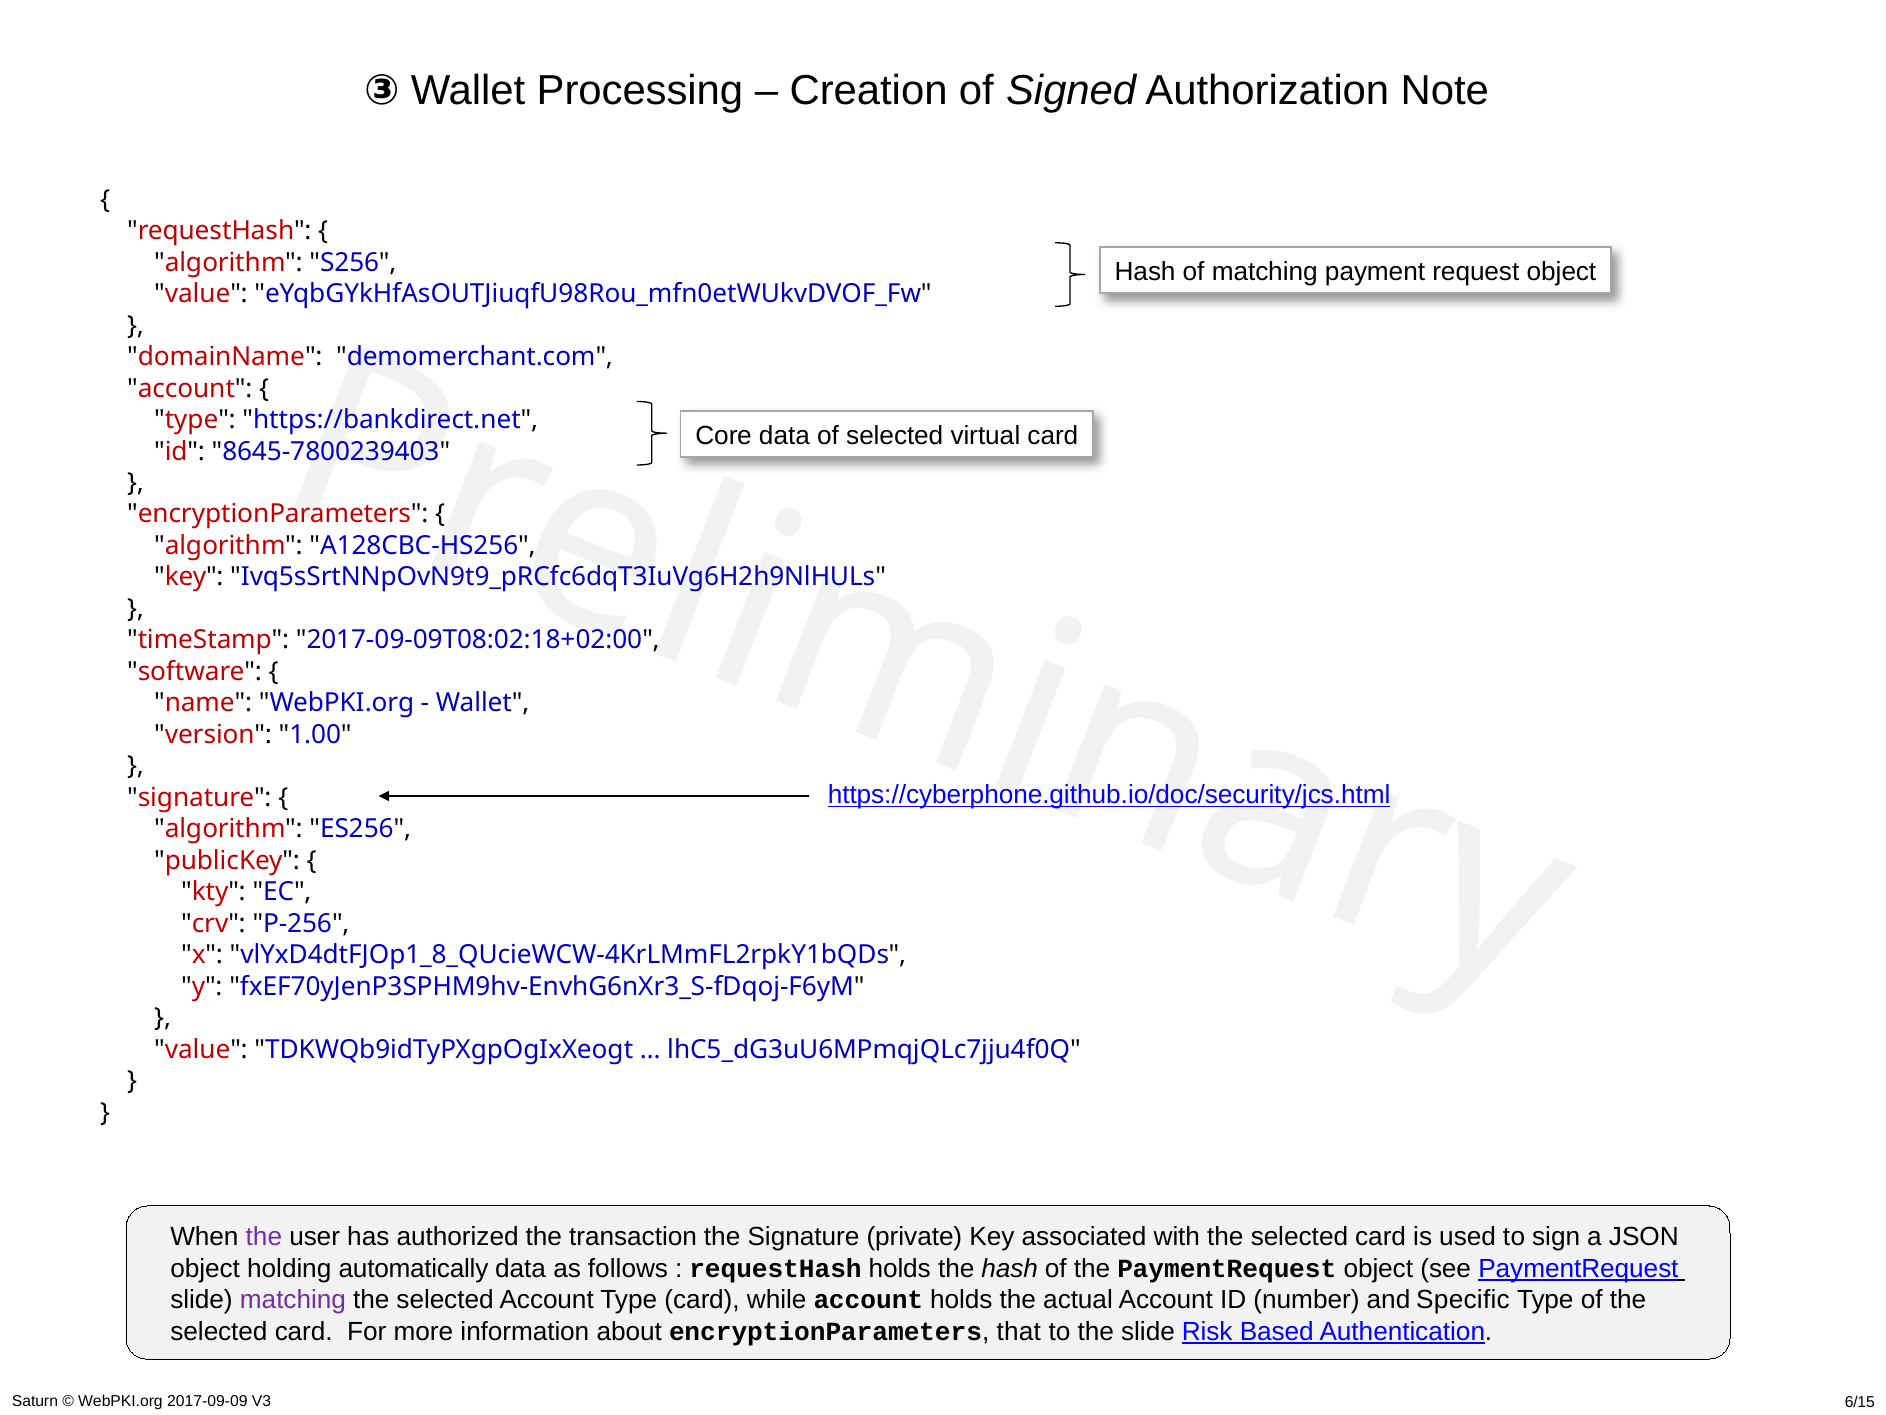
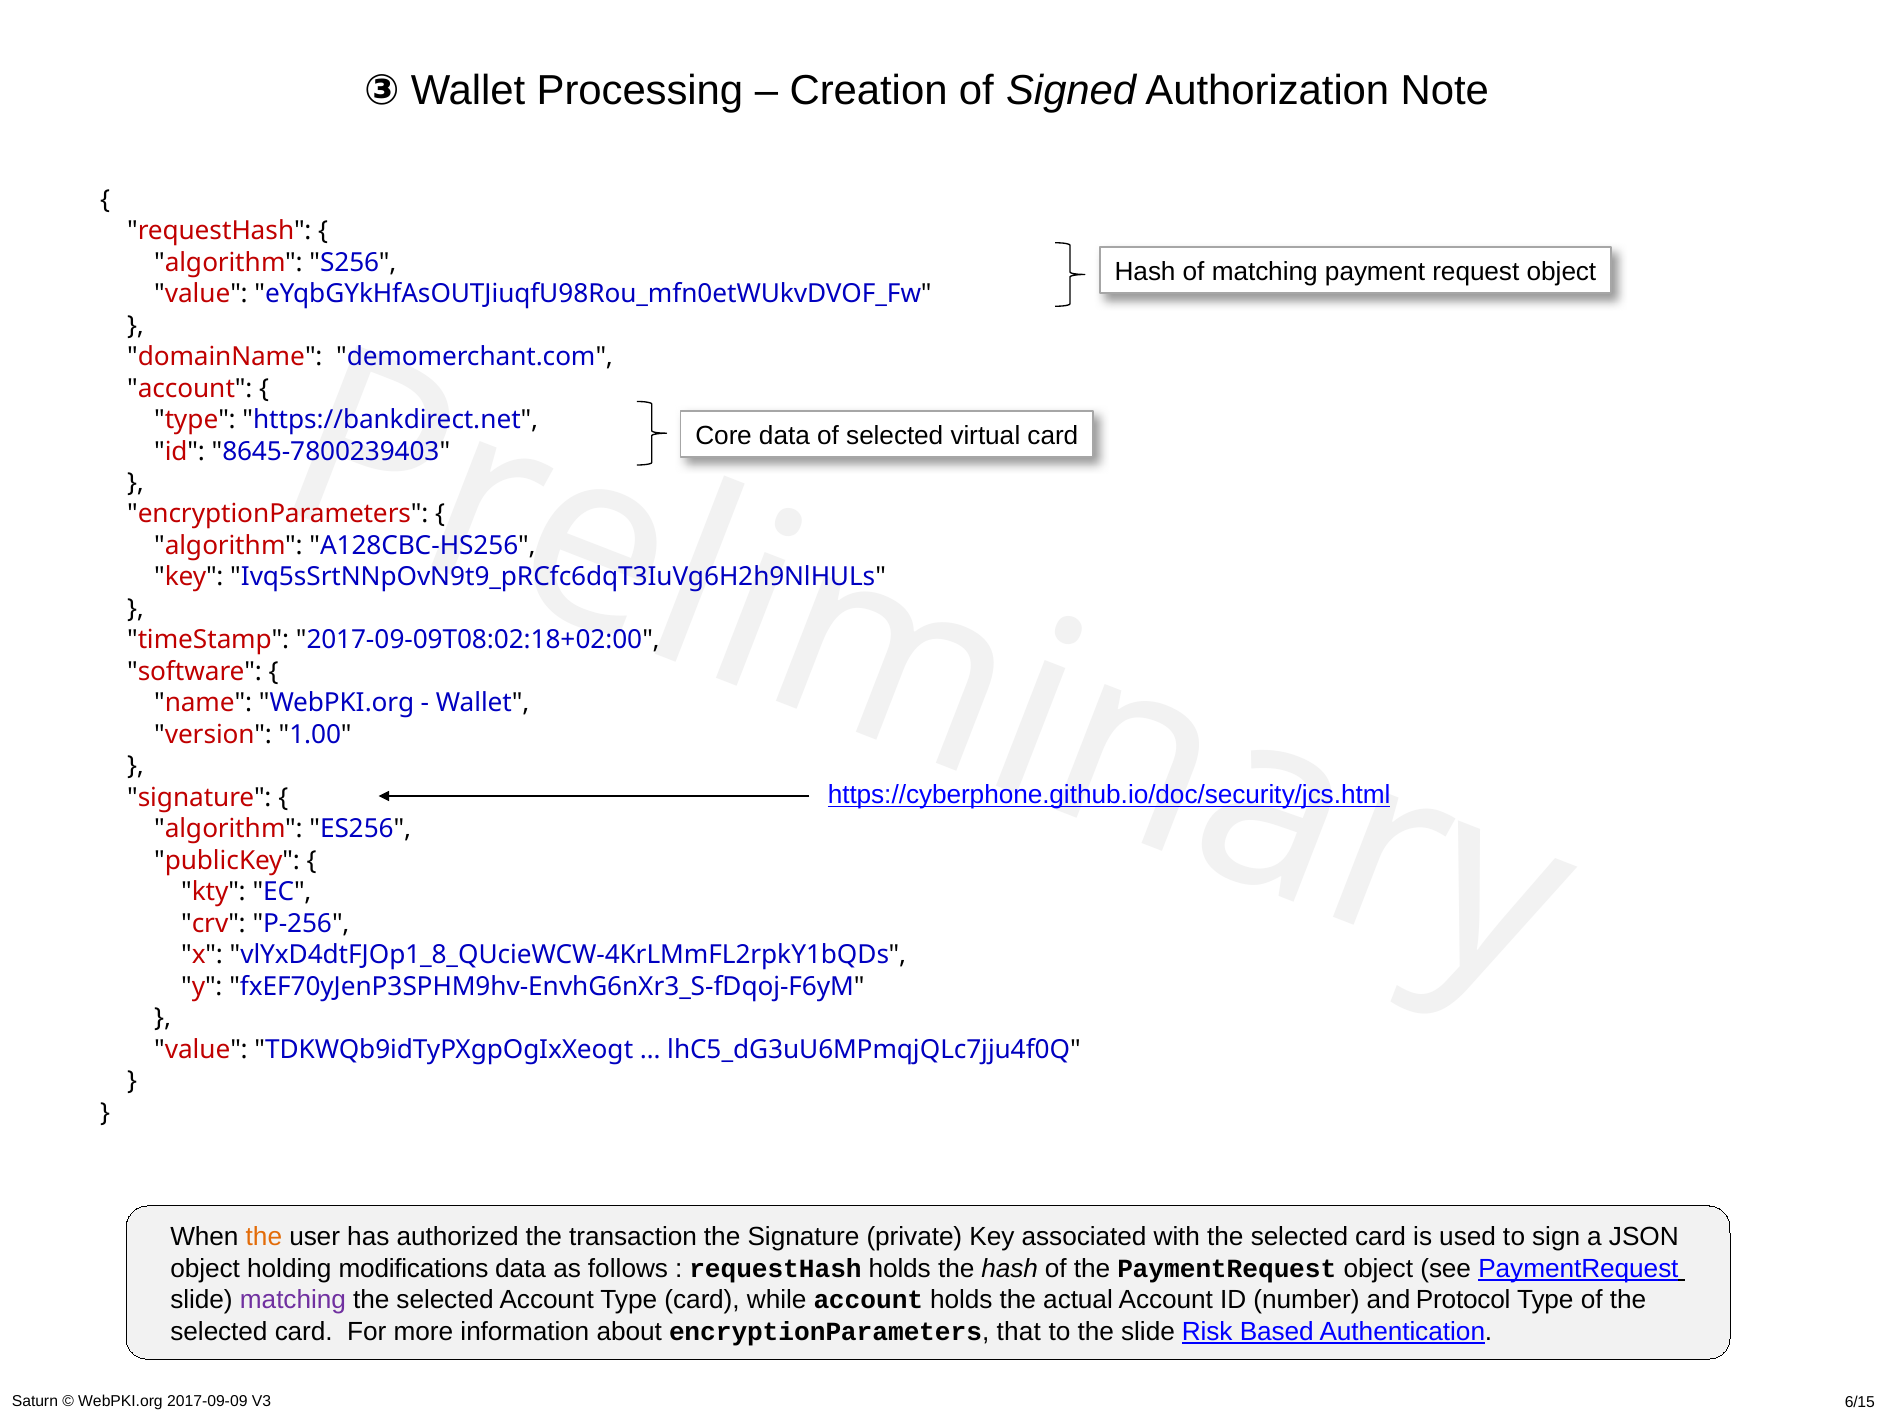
the at (264, 1237) colour: purple -> orange
automatically: automatically -> modifications
Specific: Specific -> Protocol
